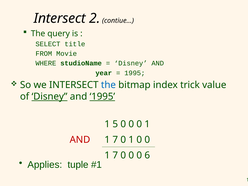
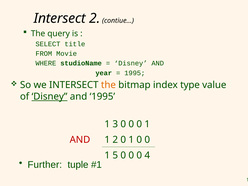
the at (108, 85) colour: blue -> orange
trick: trick -> type
1995 at (102, 97) underline: present -> none
5: 5 -> 3
7 at (115, 140): 7 -> 2
7 at (115, 155): 7 -> 5
6: 6 -> 4
Applies: Applies -> Further
